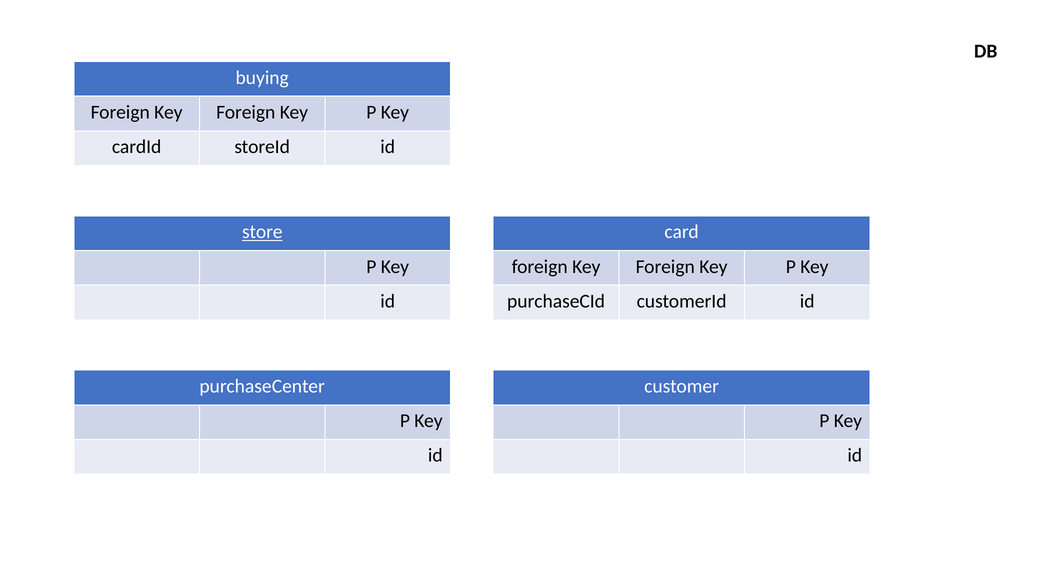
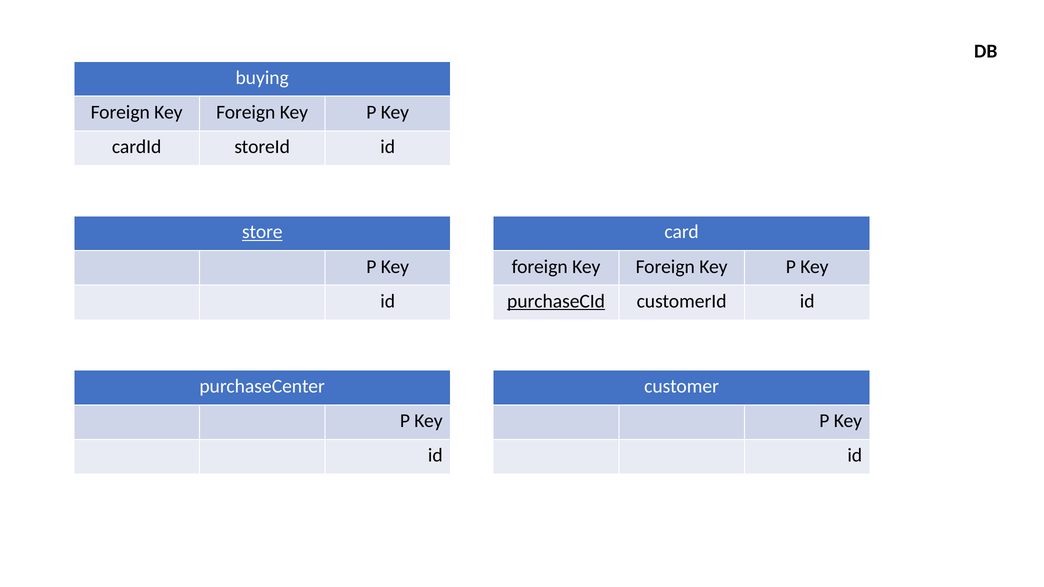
purchaseCId underline: none -> present
